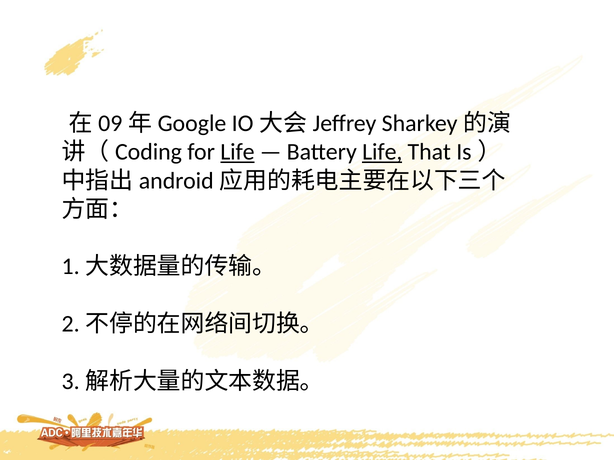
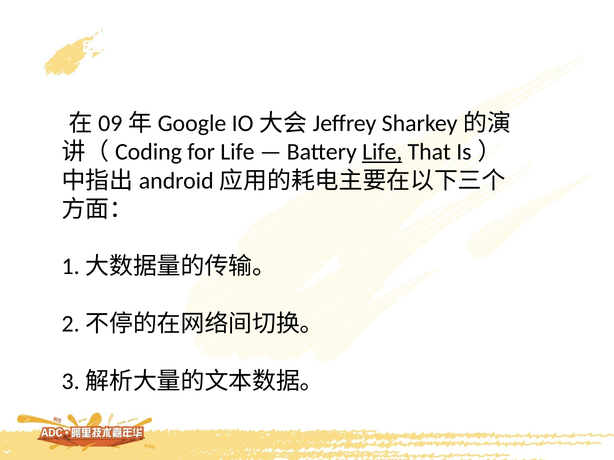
Life at (237, 152) underline: present -> none
